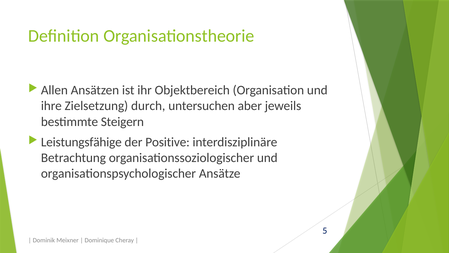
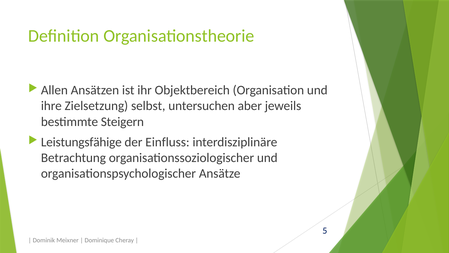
durch: durch -> selbst
Positive: Positive -> Einfluss
